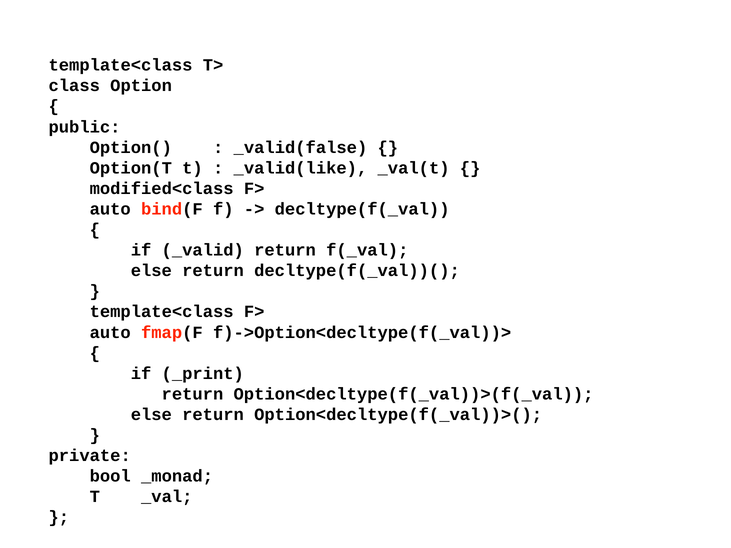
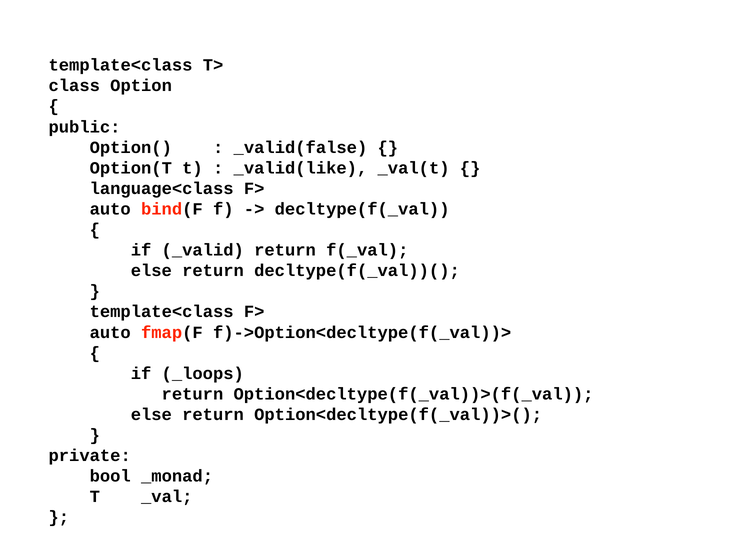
modified<class: modified<class -> language<class
_print: _print -> _loops
